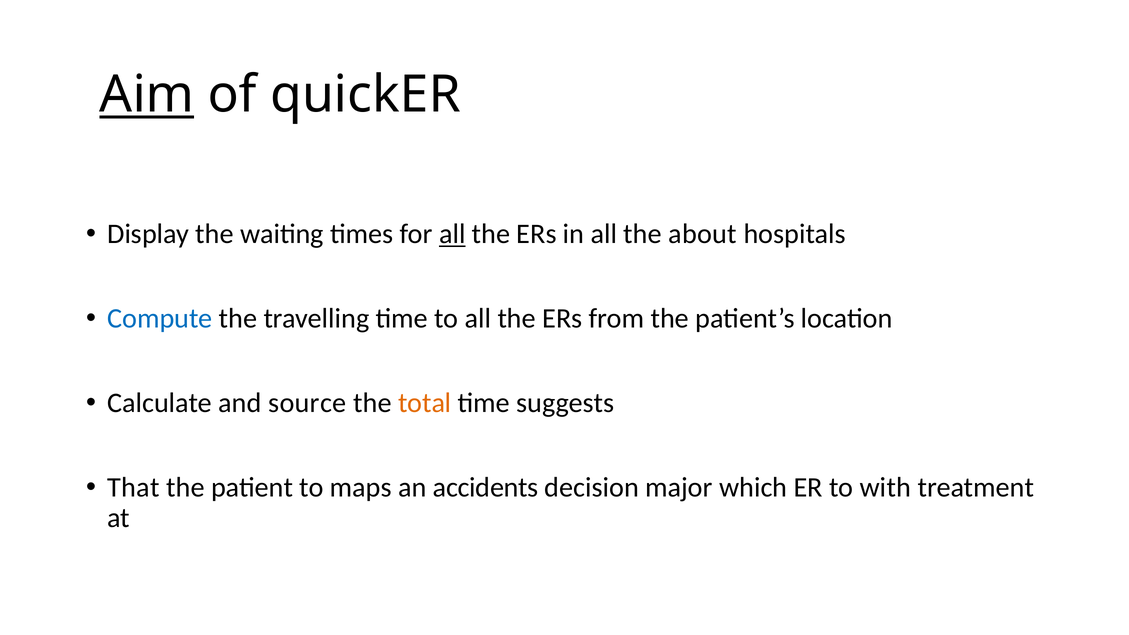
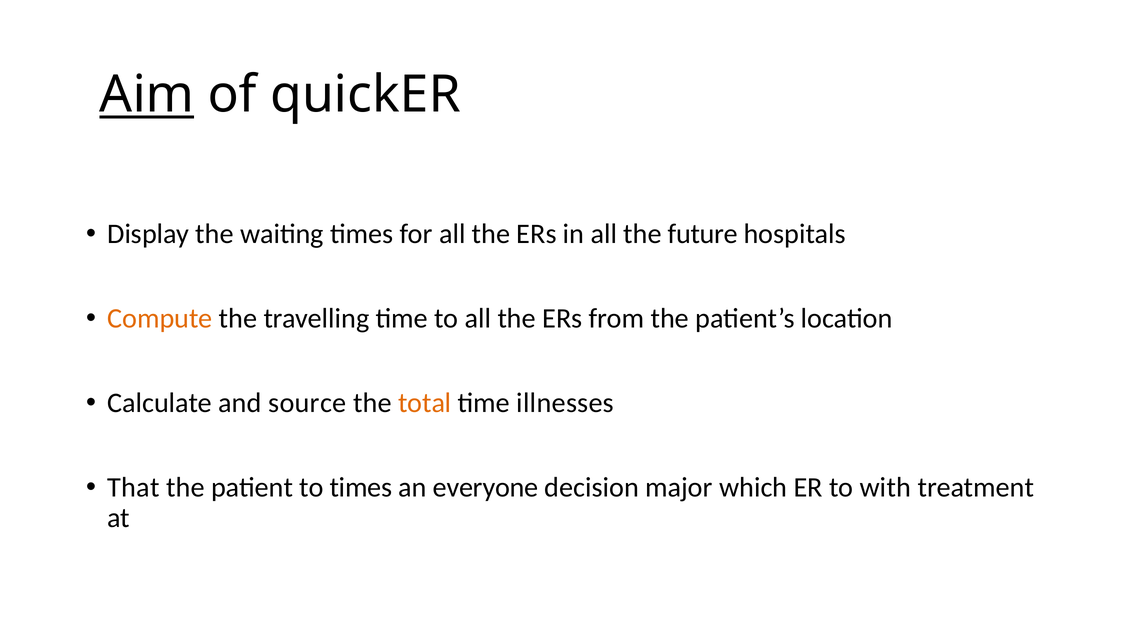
all at (452, 234) underline: present -> none
about: about -> future
Compute colour: blue -> orange
suggests: suggests -> illnesses
to maps: maps -> times
accidents: accidents -> everyone
